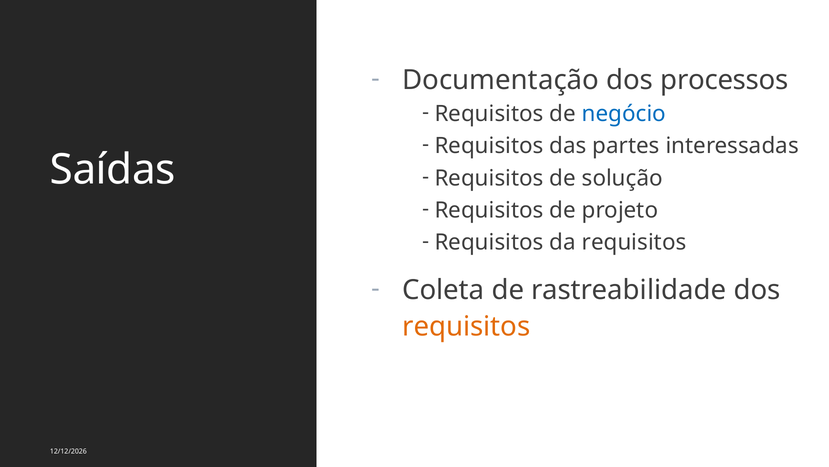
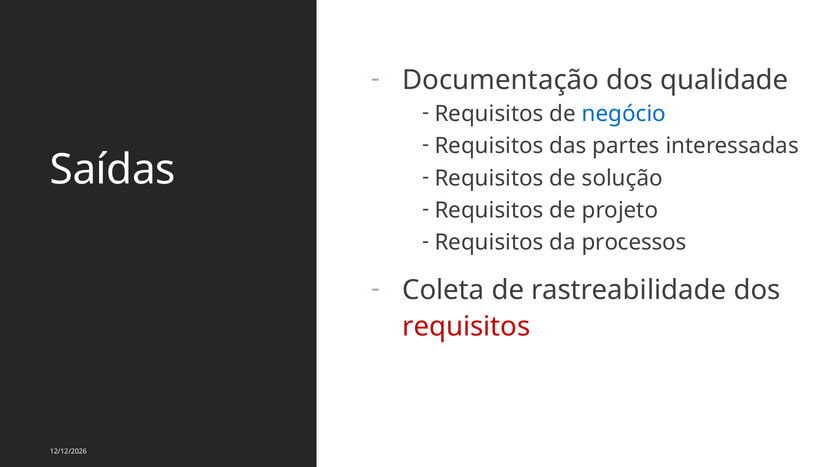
processos: processos -> qualidade
da requisitos: requisitos -> processos
requisitos at (466, 326) colour: orange -> red
